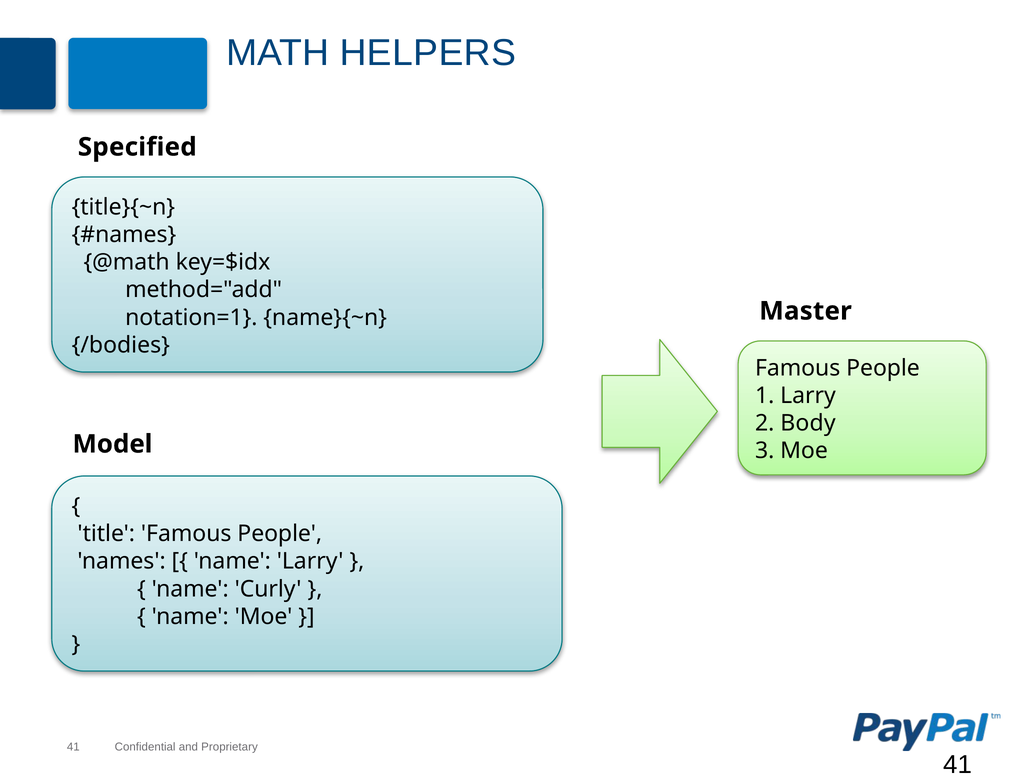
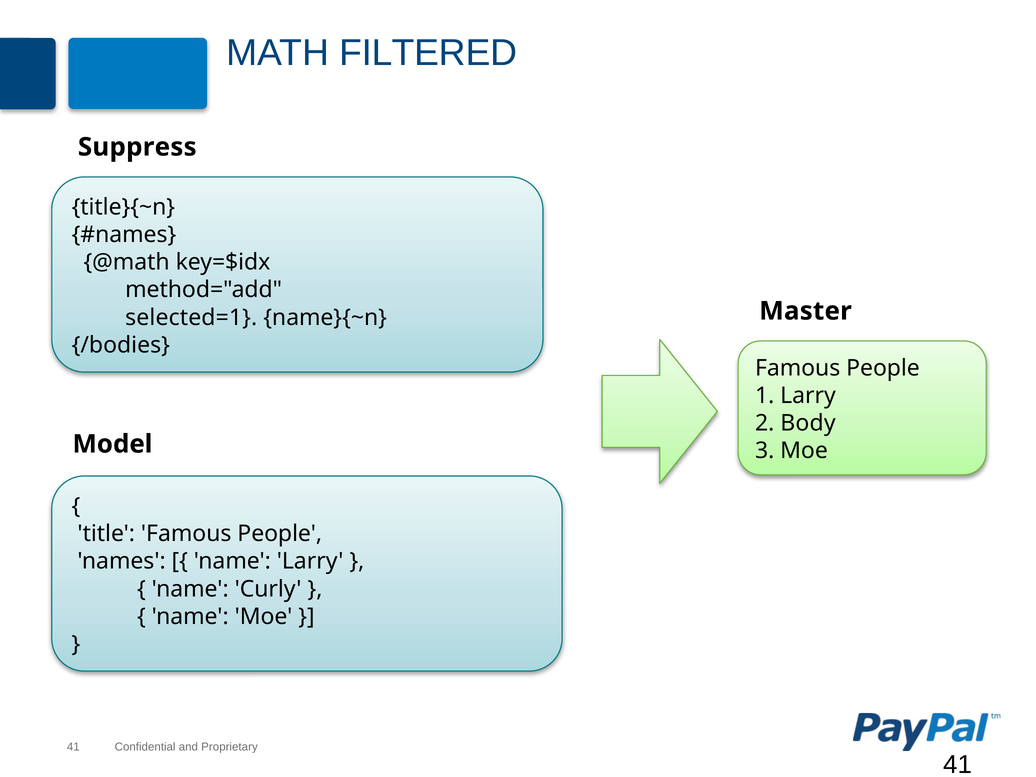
HELPERS: HELPERS -> FILTERED
Specified: Specified -> Suppress
notation=1: notation=1 -> selected=1
